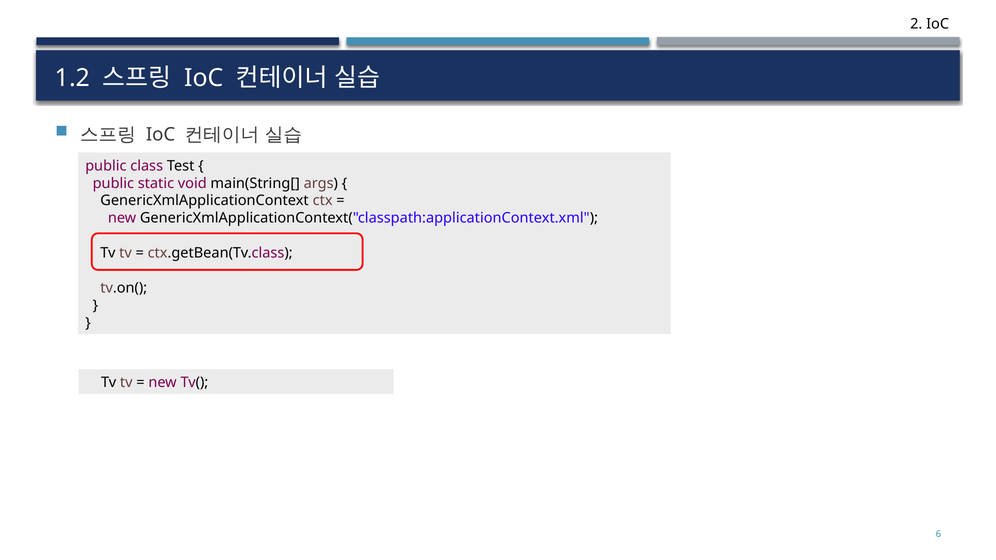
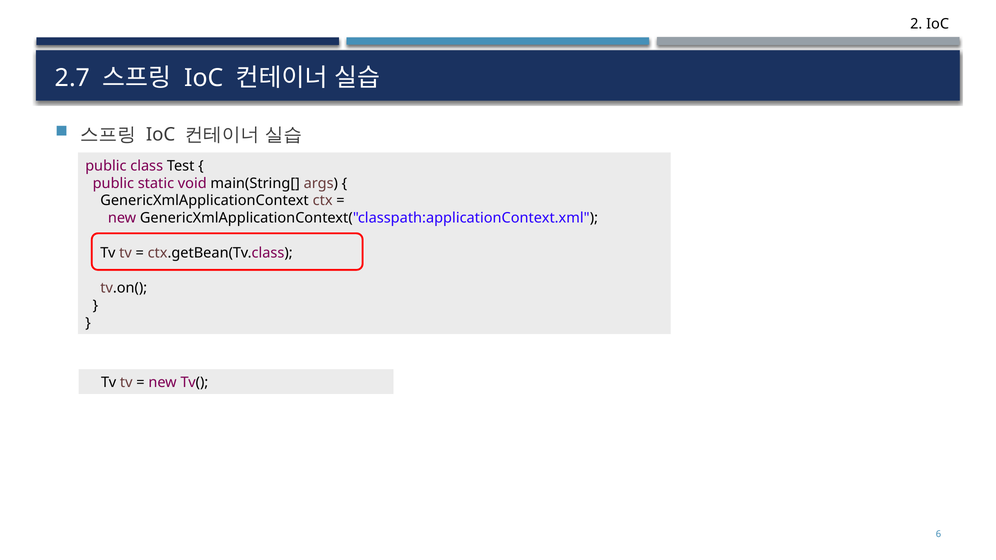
1.2: 1.2 -> 2.7
